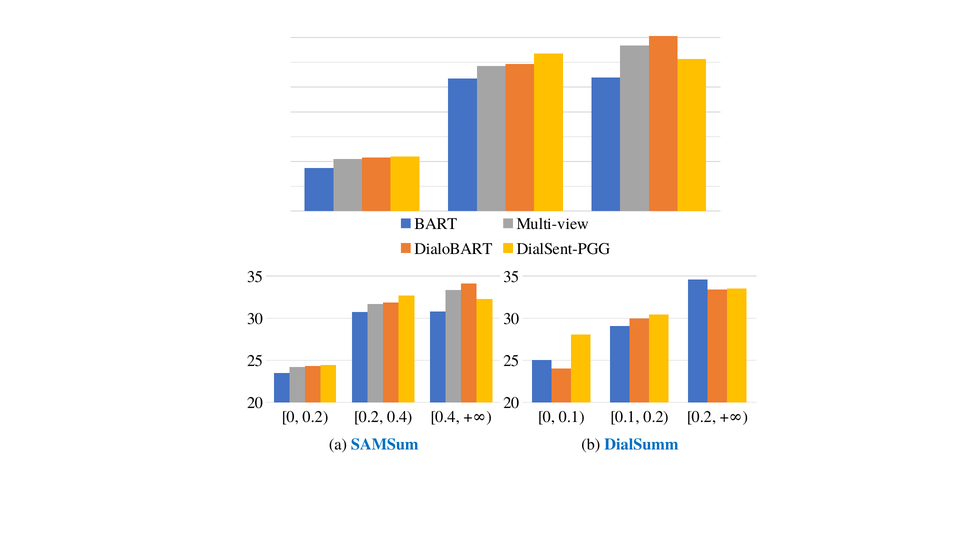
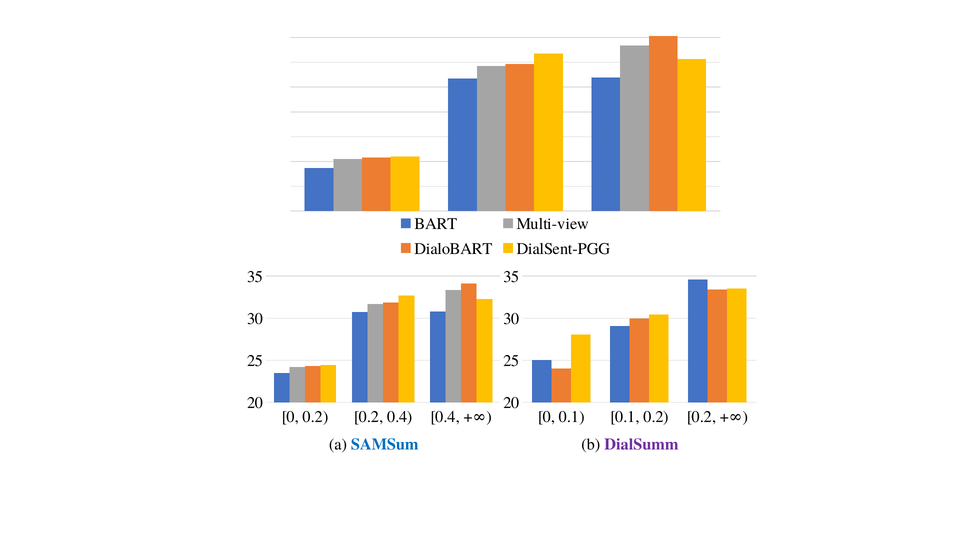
DialSumm colour: blue -> purple
